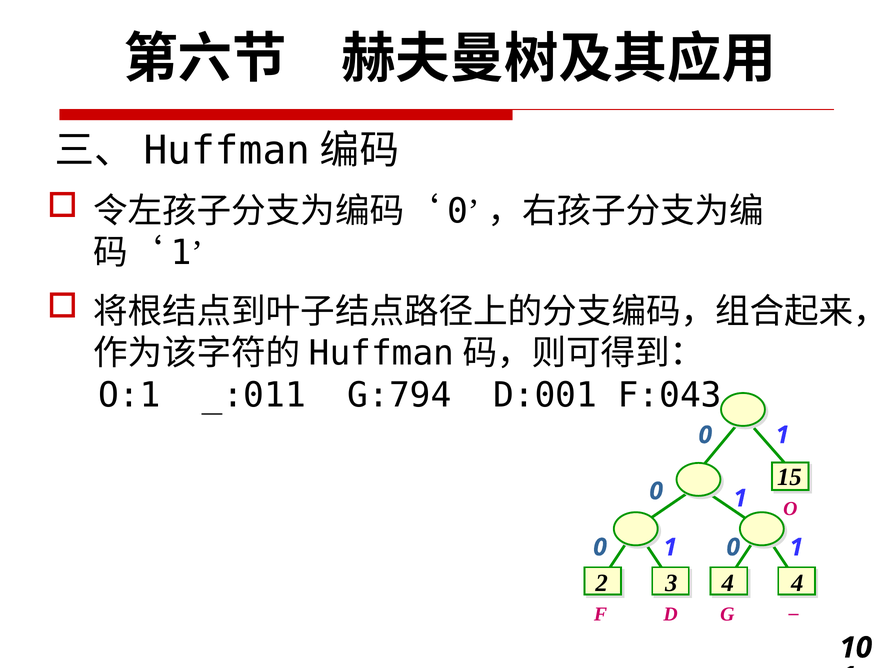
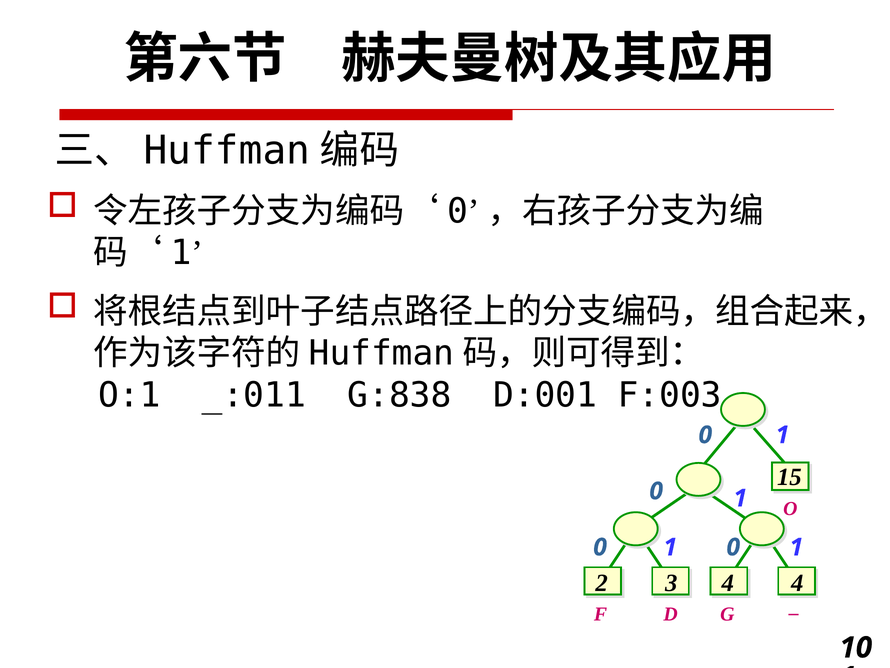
G:794: G:794 -> G:838
F:043: F:043 -> F:003
